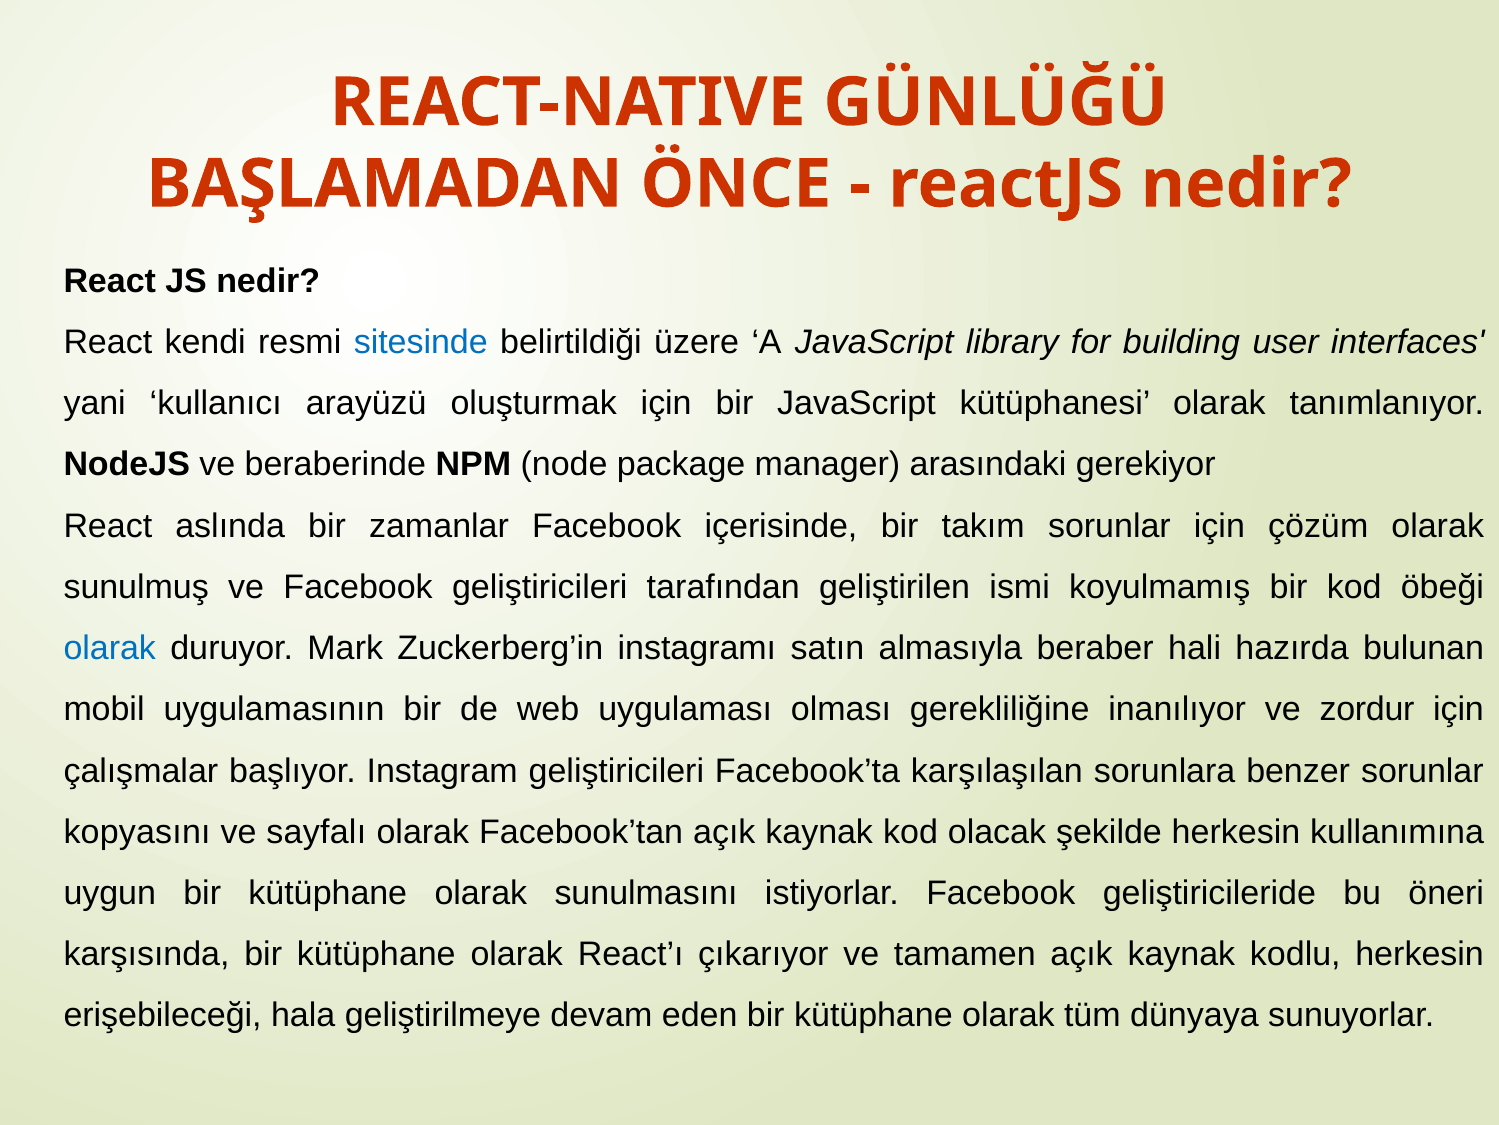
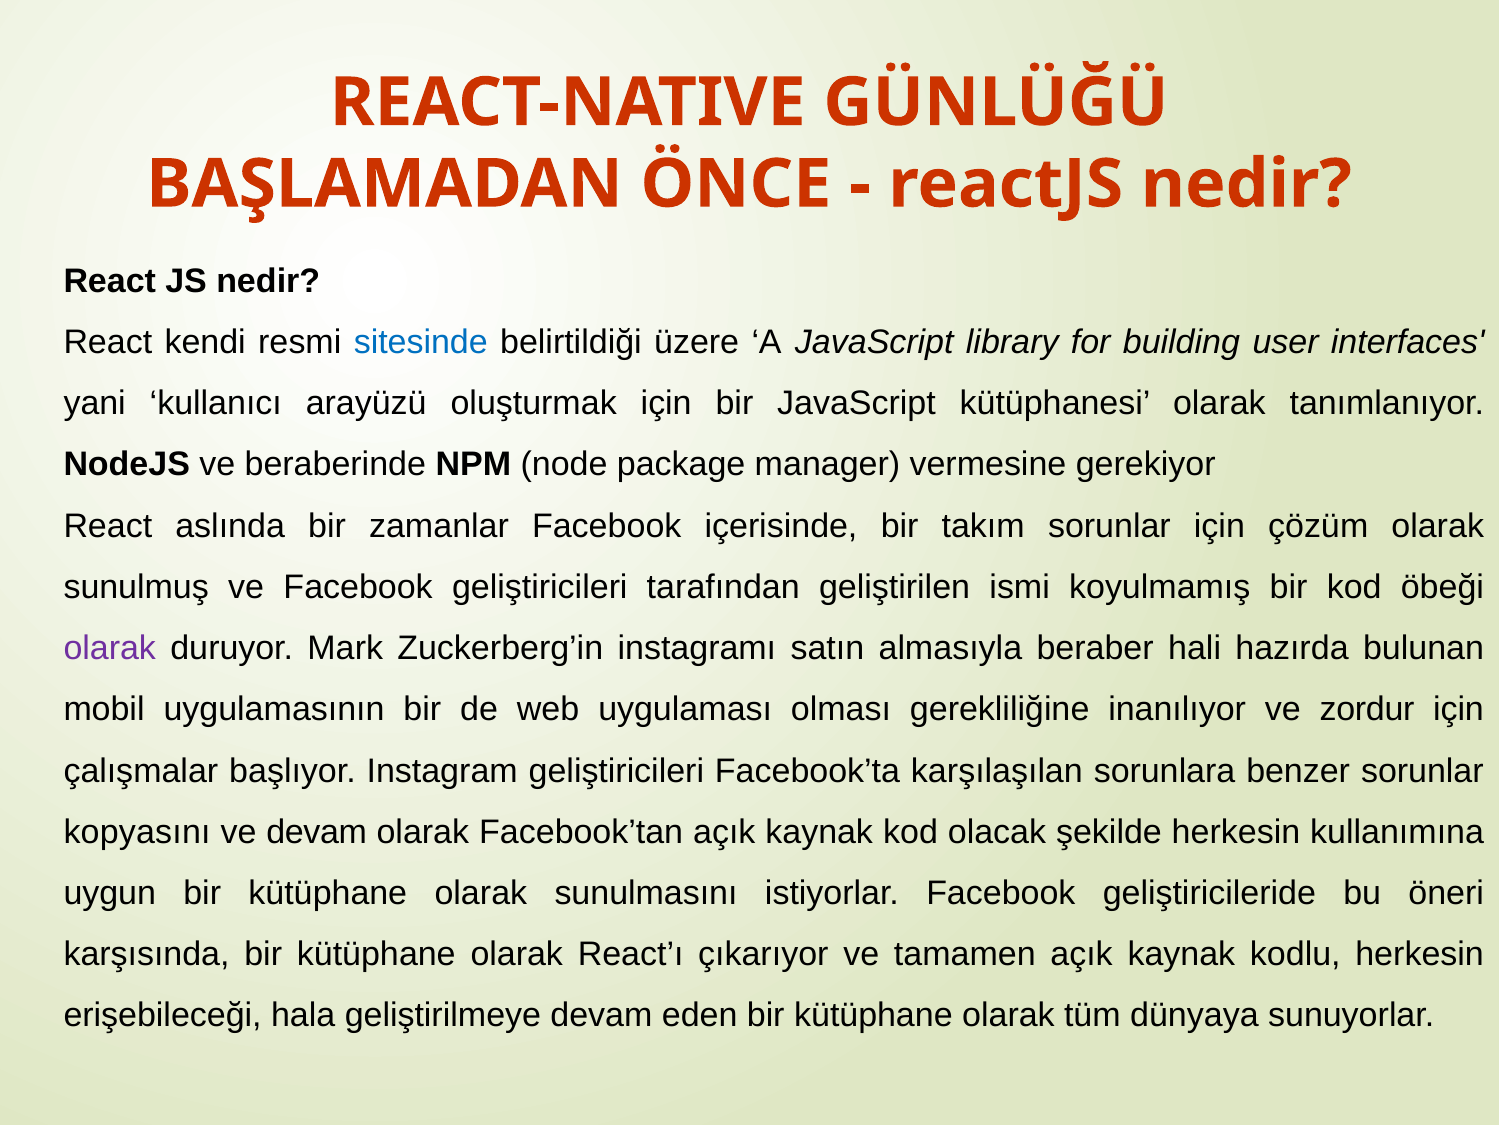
arasındaki: arasındaki -> vermesine
olarak at (110, 648) colour: blue -> purple
ve sayfalı: sayfalı -> devam
